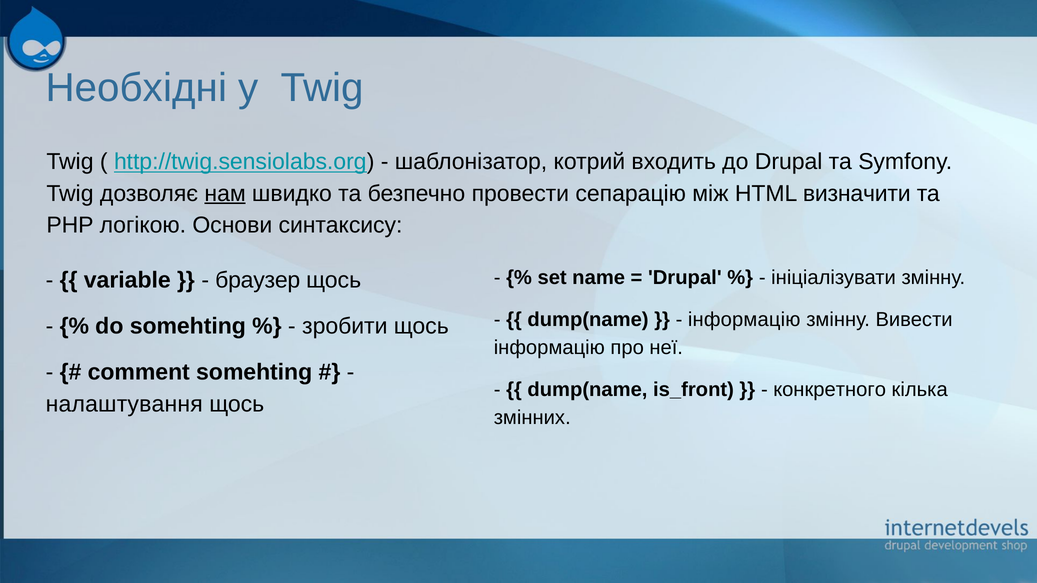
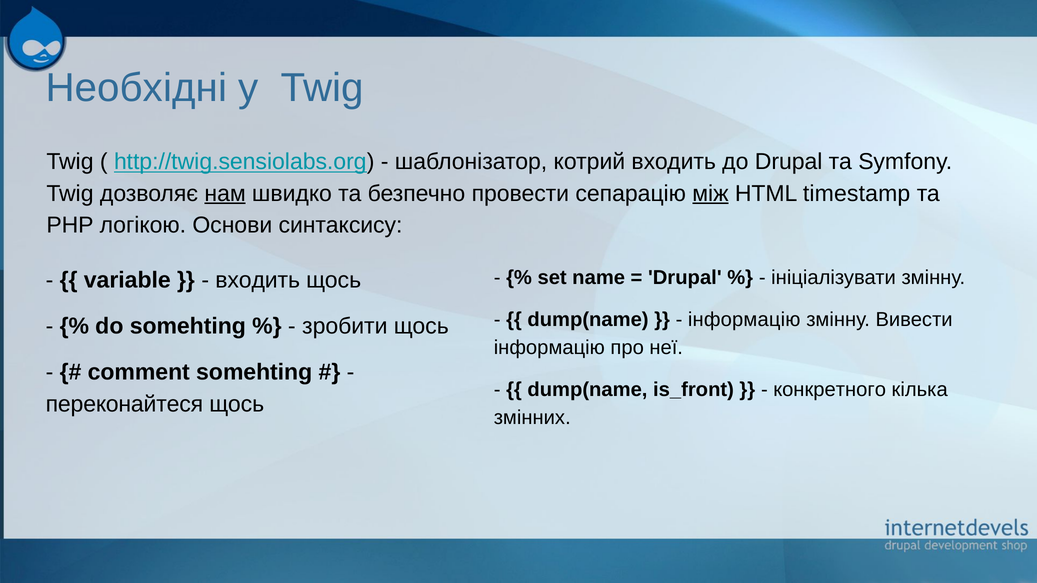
між underline: none -> present
визначити: визначити -> timestamp
браузер at (258, 280): браузер -> входить
налаштування: налаштування -> переконайтеся
